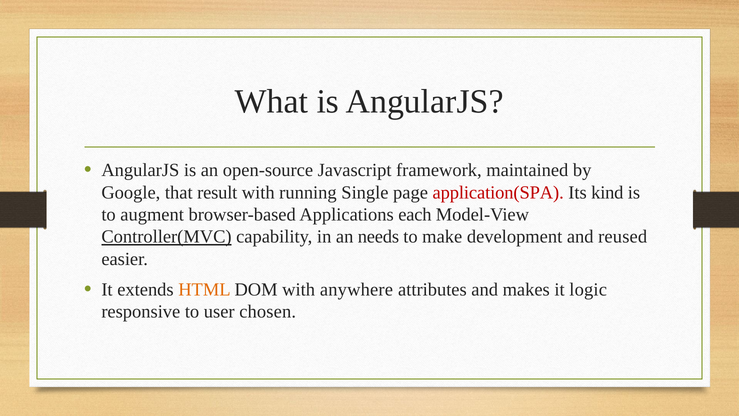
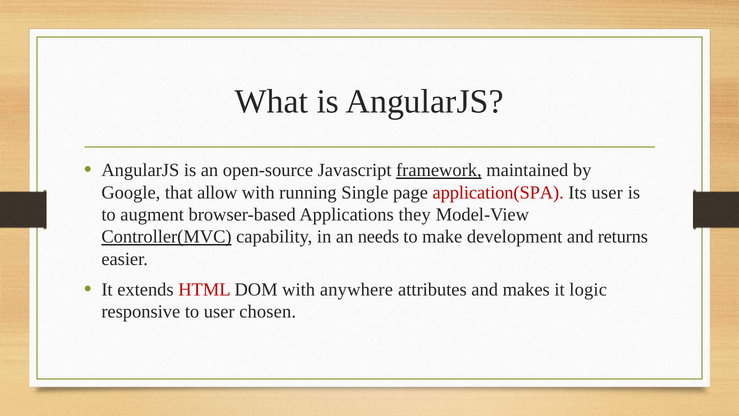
framework underline: none -> present
result: result -> allow
Its kind: kind -> user
each: each -> they
reused: reused -> returns
HTML colour: orange -> red
